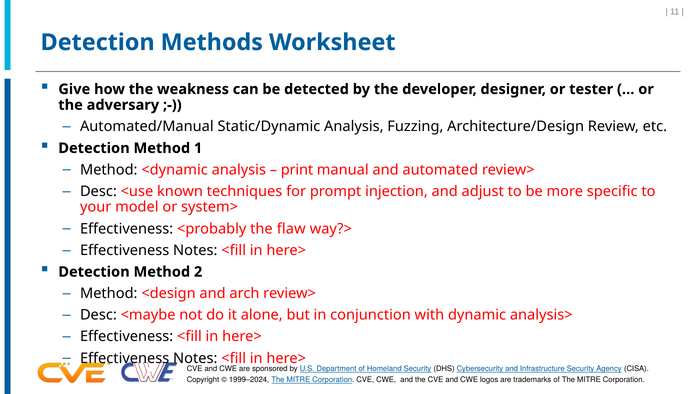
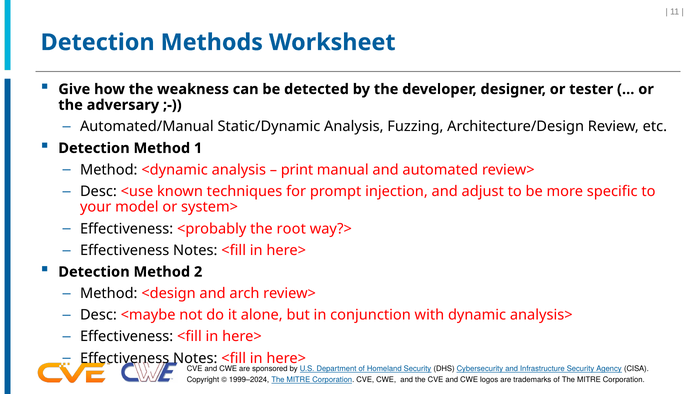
flaw: flaw -> root
